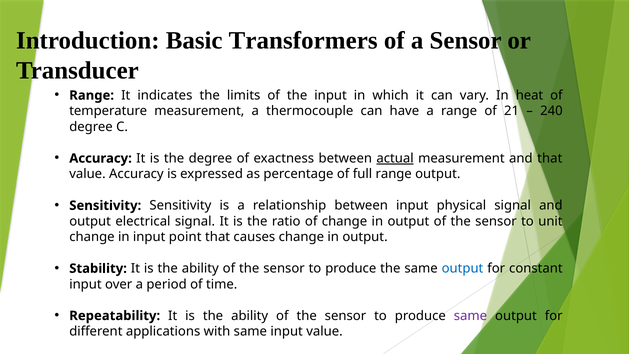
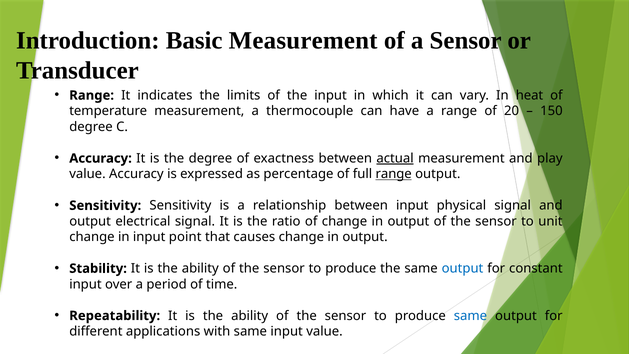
Basic Transformers: Transformers -> Measurement
21: 21 -> 20
240: 240 -> 150
and that: that -> play
range at (394, 174) underline: none -> present
same at (470, 316) colour: purple -> blue
